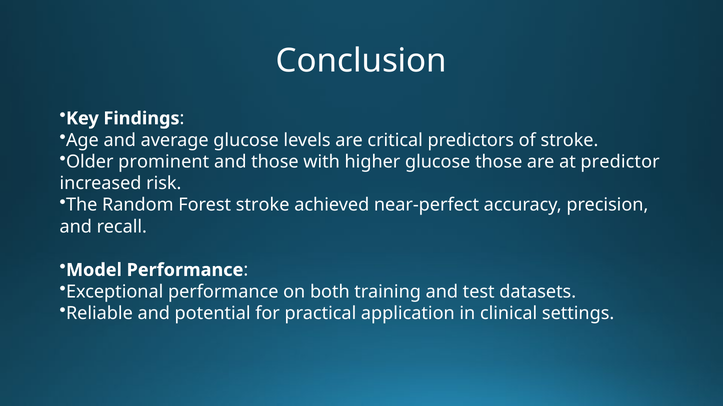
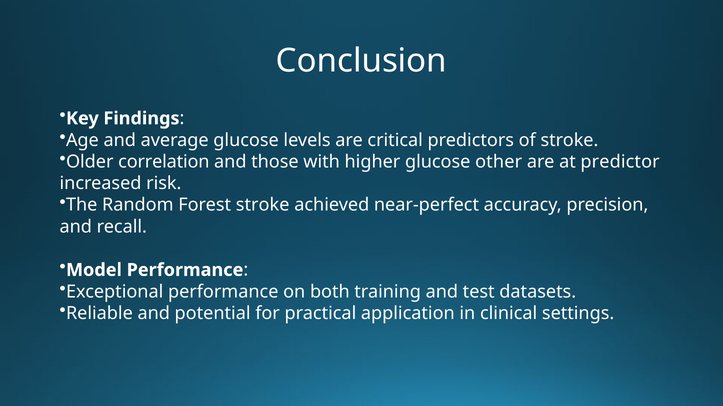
prominent: prominent -> correlation
glucose those: those -> other
